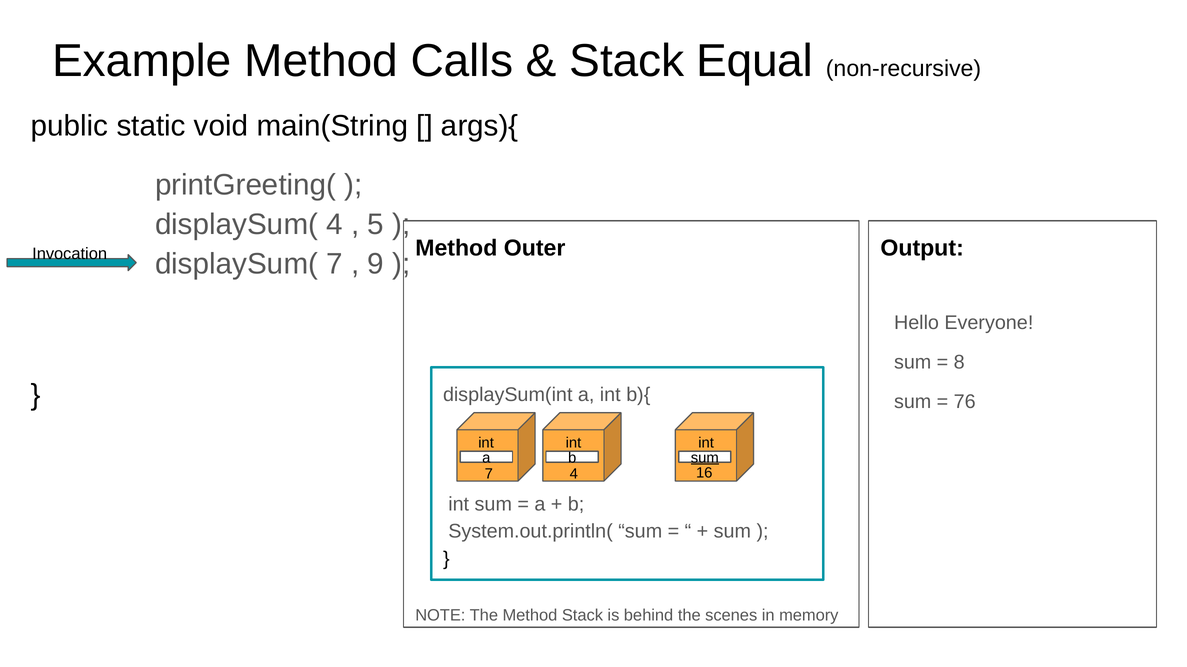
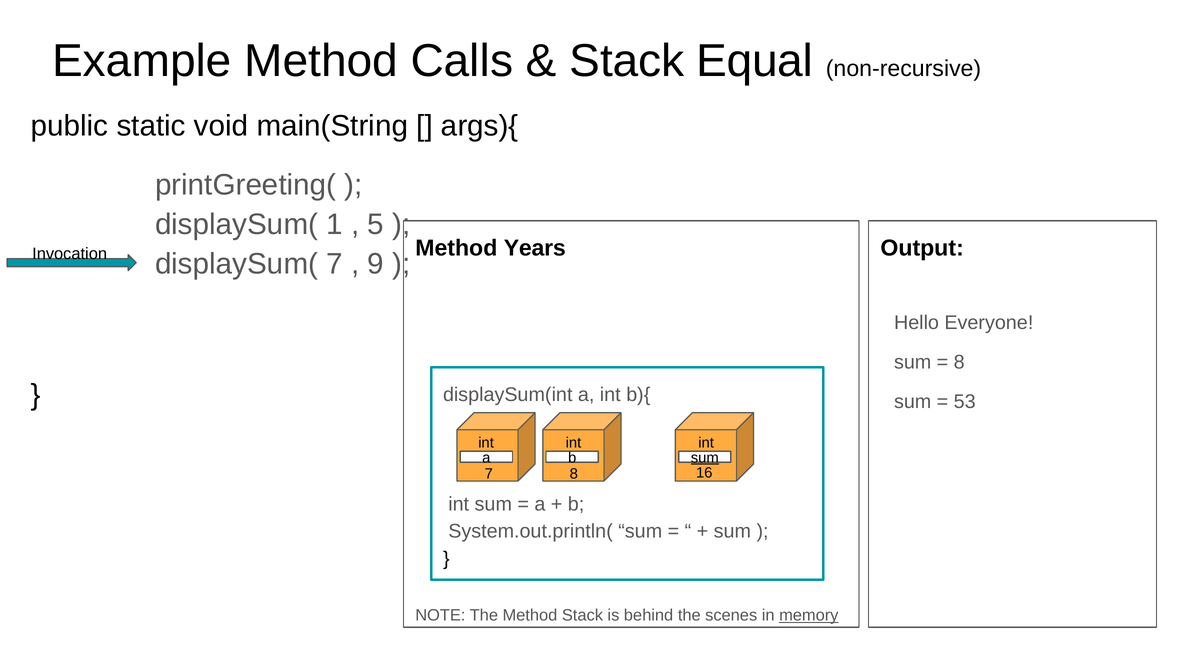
displaySum( 4: 4 -> 1
Outer: Outer -> Years
76: 76 -> 53
7 4: 4 -> 8
memory underline: none -> present
